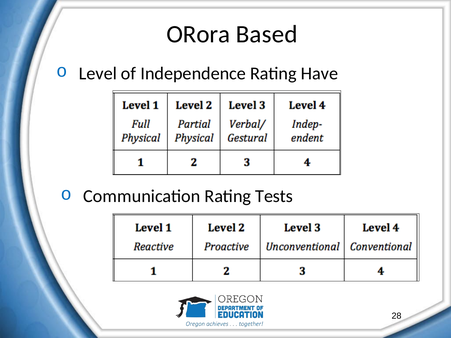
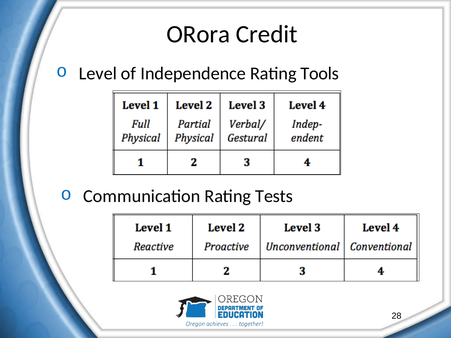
Based: Based -> Credit
Have: Have -> Tools
